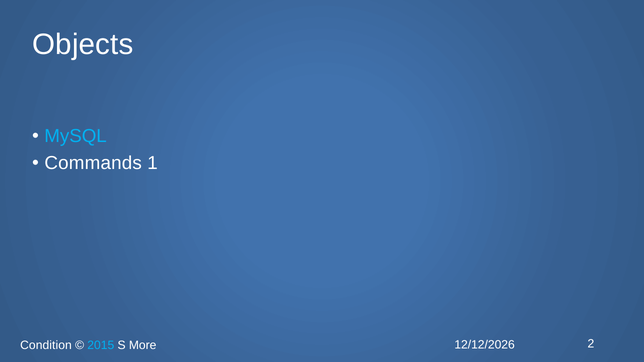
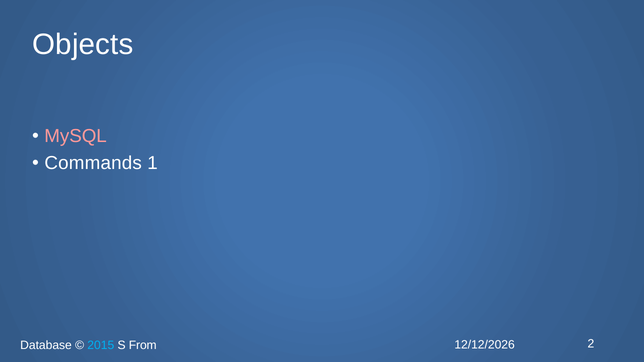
MySQL colour: light blue -> pink
Condition: Condition -> Database
More: More -> From
